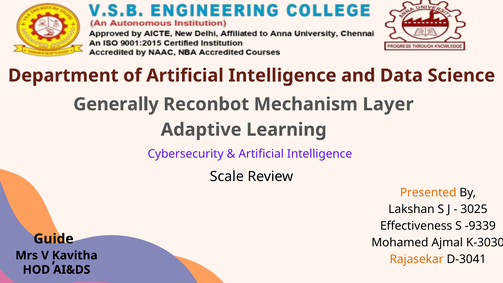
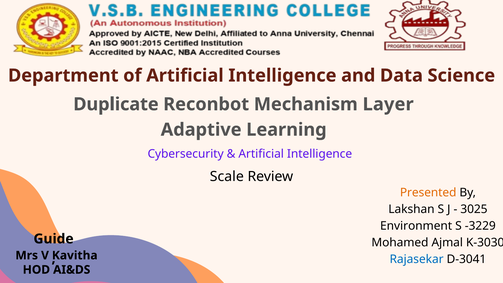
Generally: Generally -> Duplicate
Effectiveness: Effectiveness -> Environment
-9339: -9339 -> -3229
Rajasekar colour: orange -> blue
